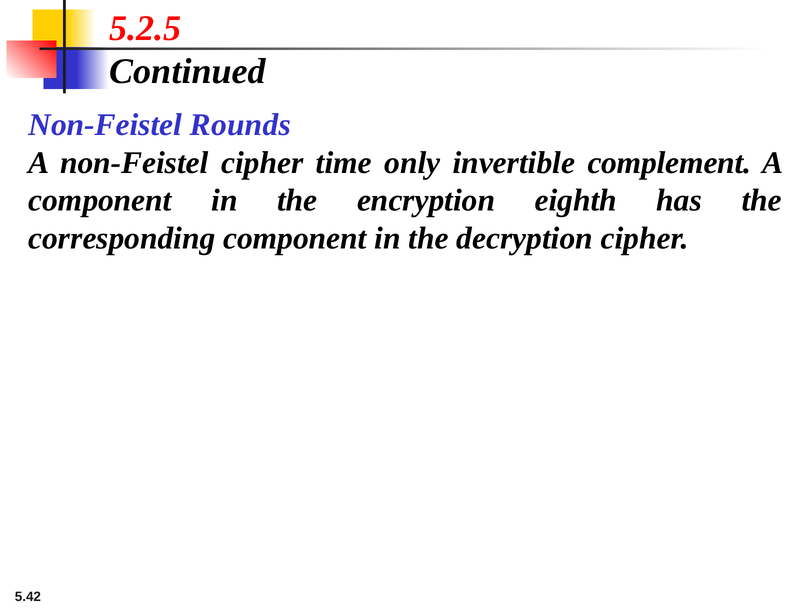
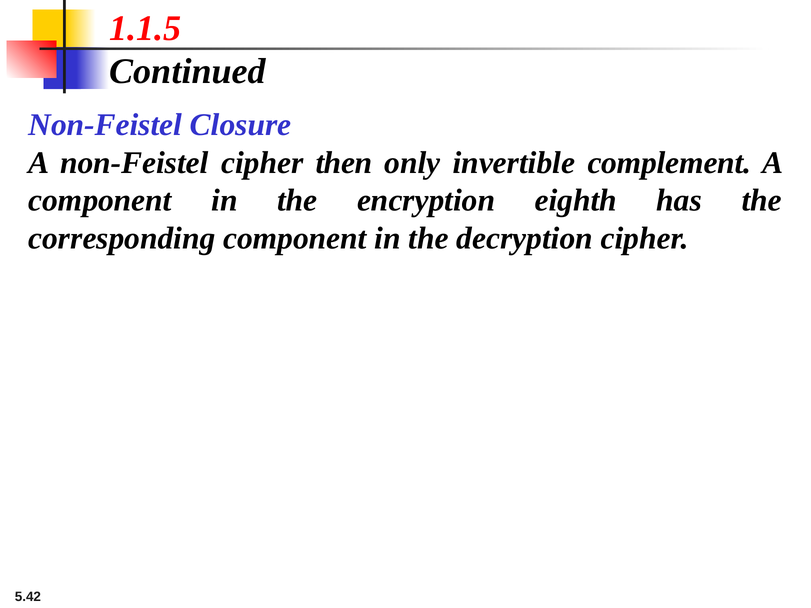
5.2.5: 5.2.5 -> 1.1.5
Rounds: Rounds -> Closure
time: time -> then
